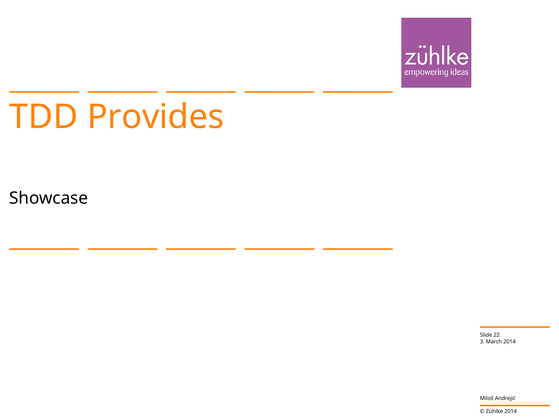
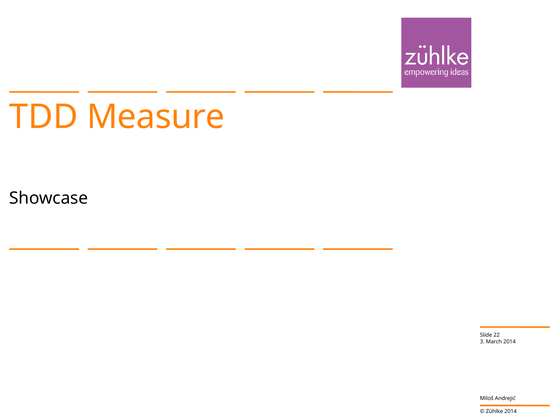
Provides: Provides -> Measure
